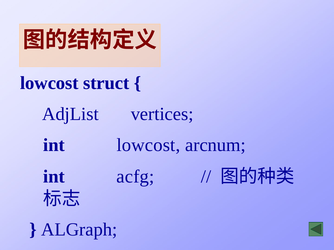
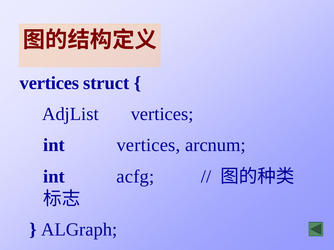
lowcost at (49, 83): lowcost -> vertices
int lowcost: lowcost -> vertices
